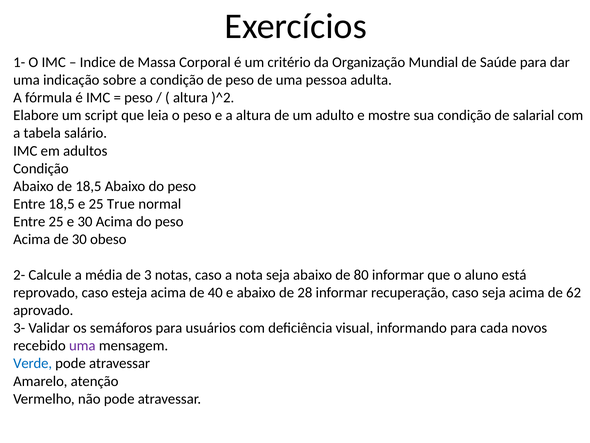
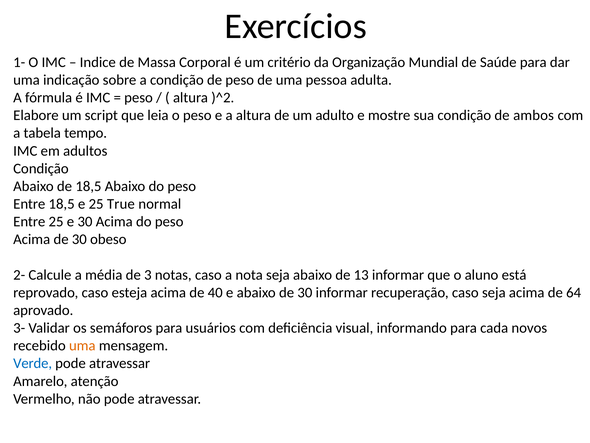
salarial: salarial -> ambos
salário: salário -> tempo
80: 80 -> 13
abaixo de 28: 28 -> 30
62: 62 -> 64
uma at (82, 345) colour: purple -> orange
